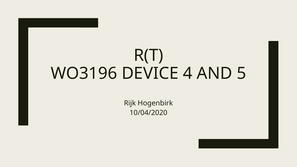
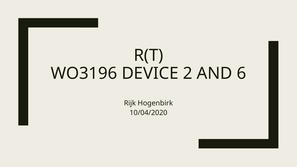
4: 4 -> 2
5: 5 -> 6
